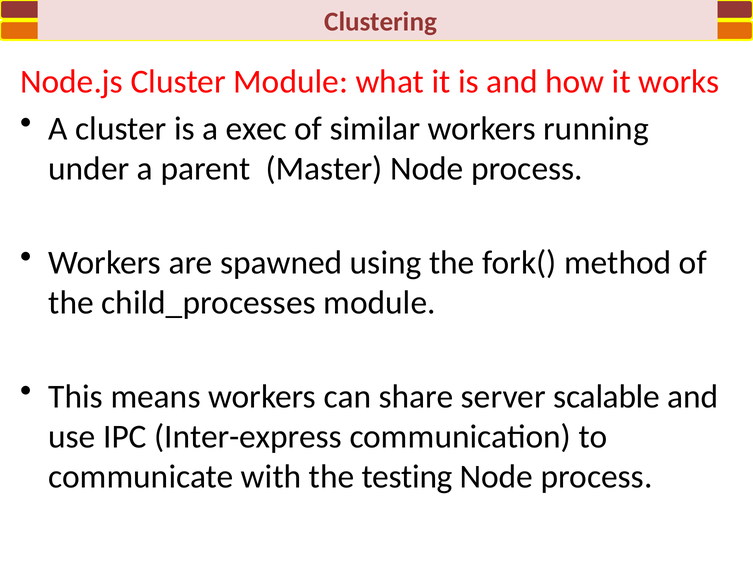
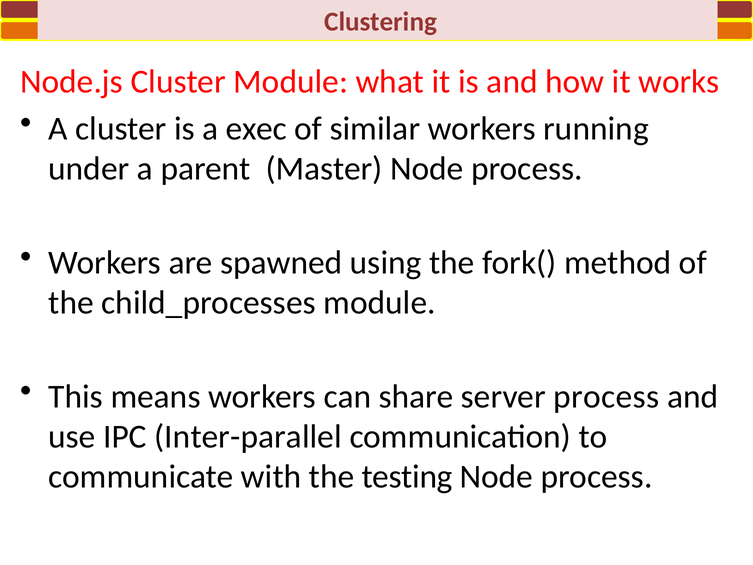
server scalable: scalable -> process
Inter-express: Inter-express -> Inter-parallel
